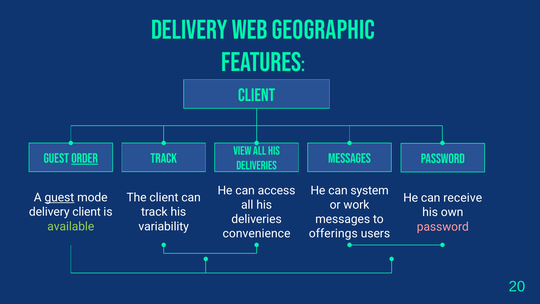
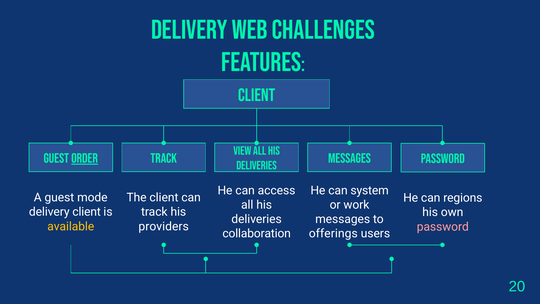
GEOGRAPHIC: GEOGRAPHIC -> CHALLENGES
guest at (59, 197) underline: present -> none
receive: receive -> regions
available colour: light green -> yellow
variability: variability -> providers
convenience: convenience -> collaboration
